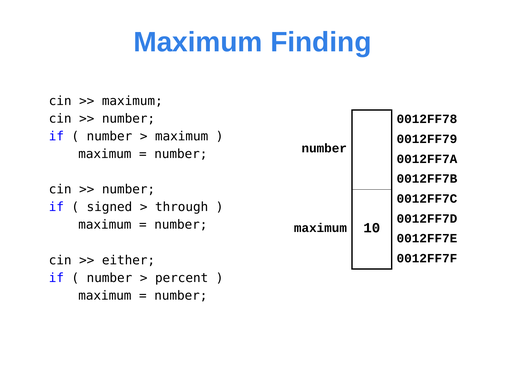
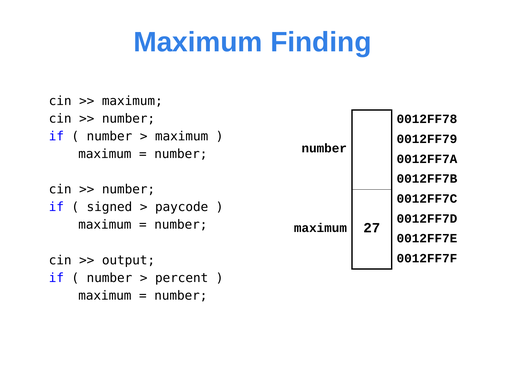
through: through -> paycode
10: 10 -> 27
either: either -> output
